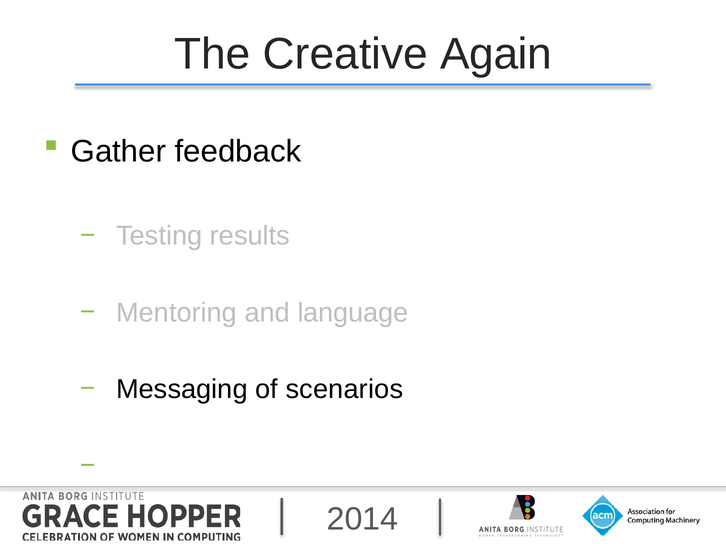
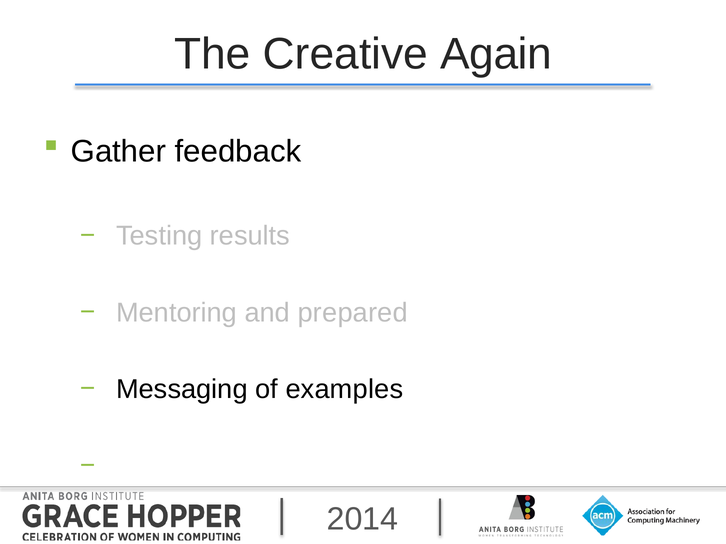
language: language -> prepared
scenarios: scenarios -> examples
